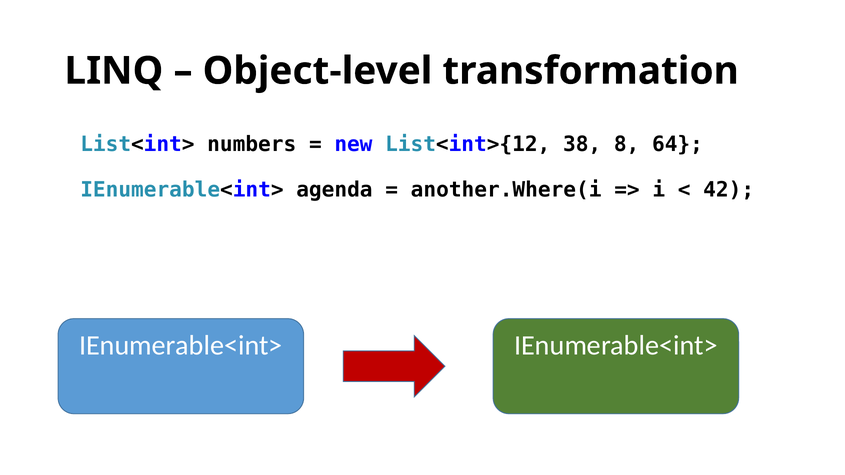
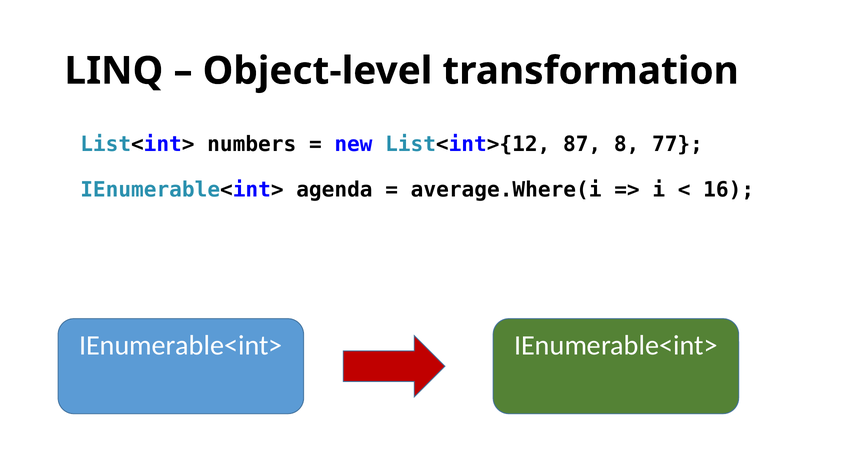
38: 38 -> 87
64: 64 -> 77
another.Where(i: another.Where(i -> average.Where(i
42: 42 -> 16
